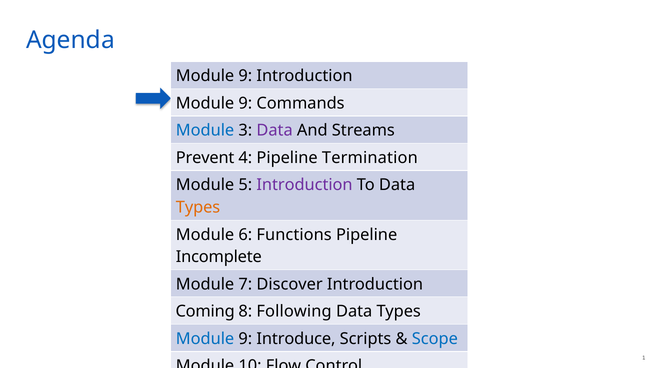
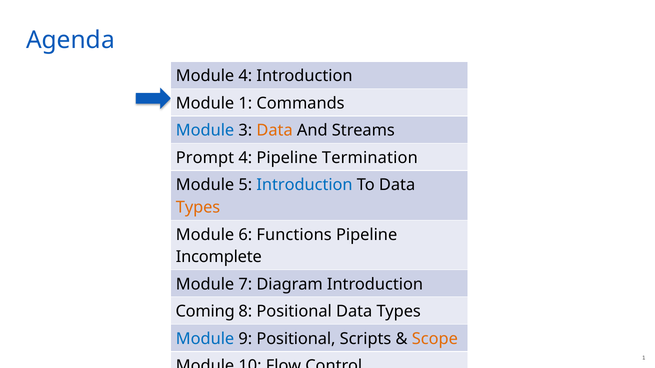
9 at (245, 76): 9 -> 4
9 at (245, 103): 9 -> 1
Data at (275, 131) colour: purple -> orange
Prevent: Prevent -> Prompt
Introduction at (305, 185) colour: purple -> blue
Discover: Discover -> Diagram
8 Following: Following -> Positional
9 Introduce: Introduce -> Positional
Scope colour: blue -> orange
